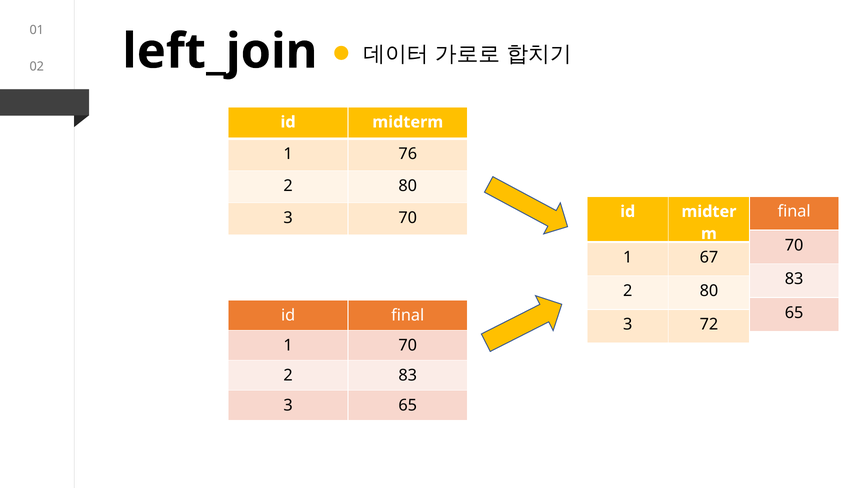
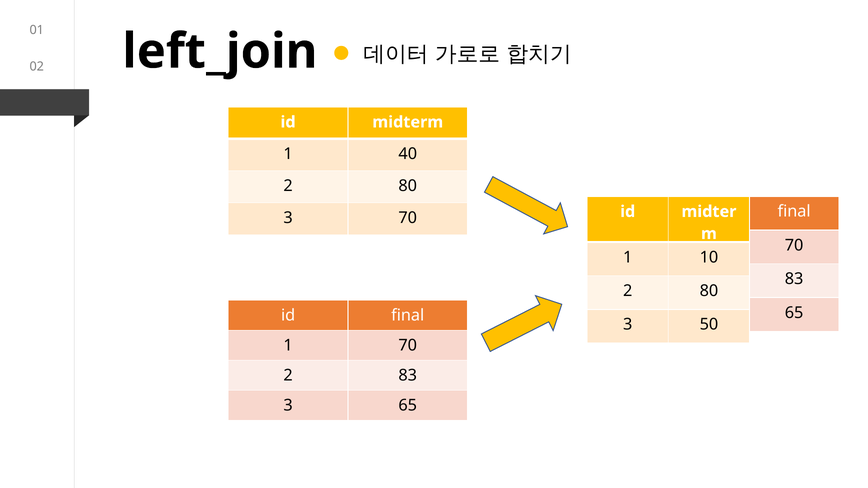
76: 76 -> 40
67: 67 -> 10
72: 72 -> 50
